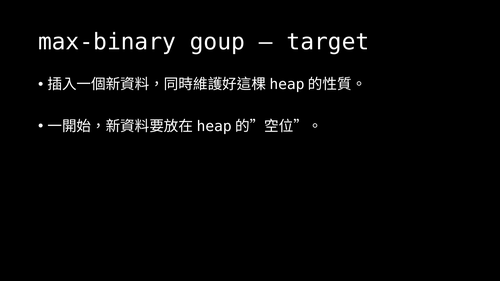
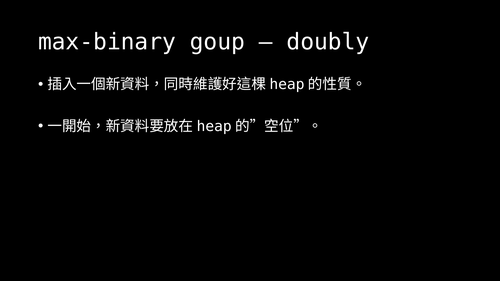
target: target -> doubly
